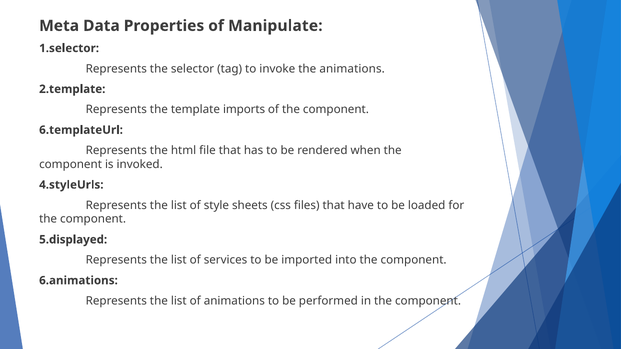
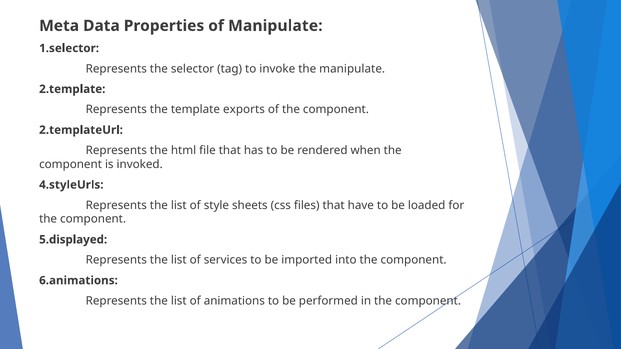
the animations: animations -> manipulate
imports: imports -> exports
6.templateUrl: 6.templateUrl -> 2.templateUrl
